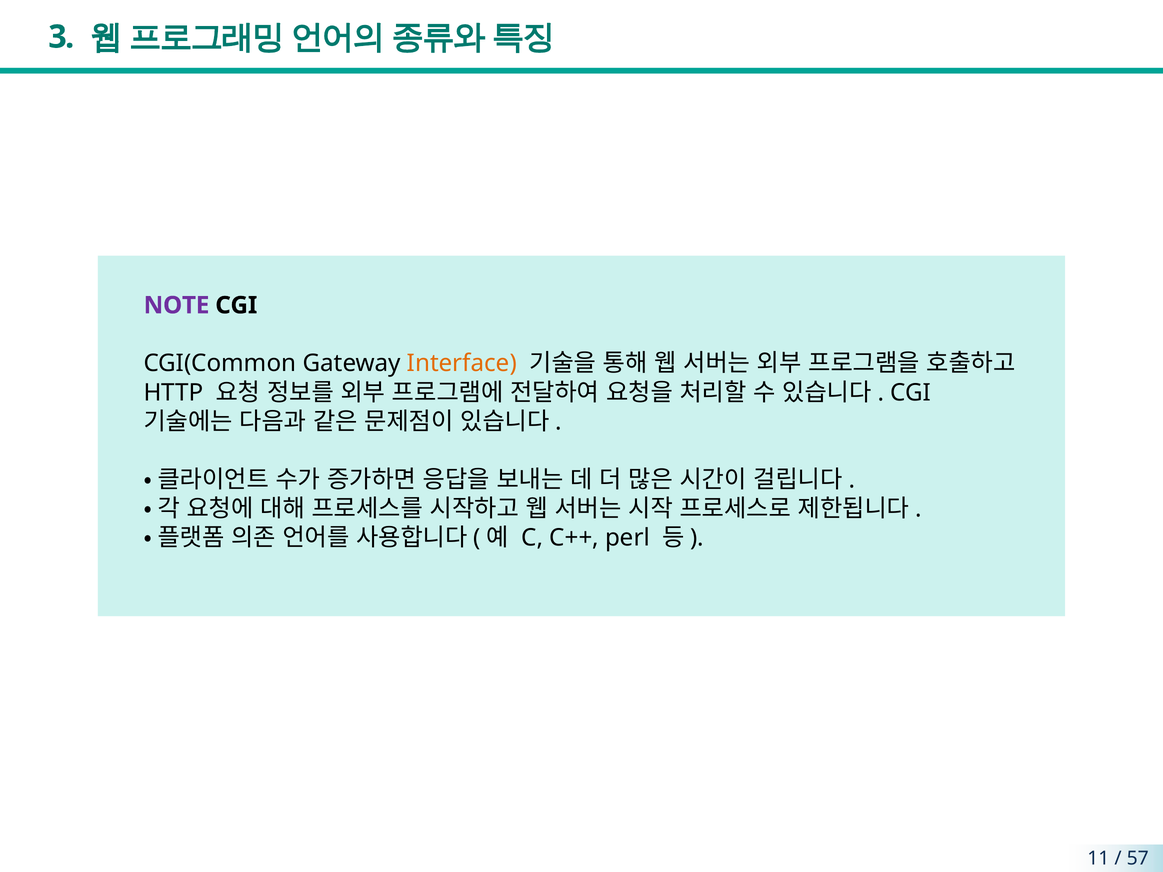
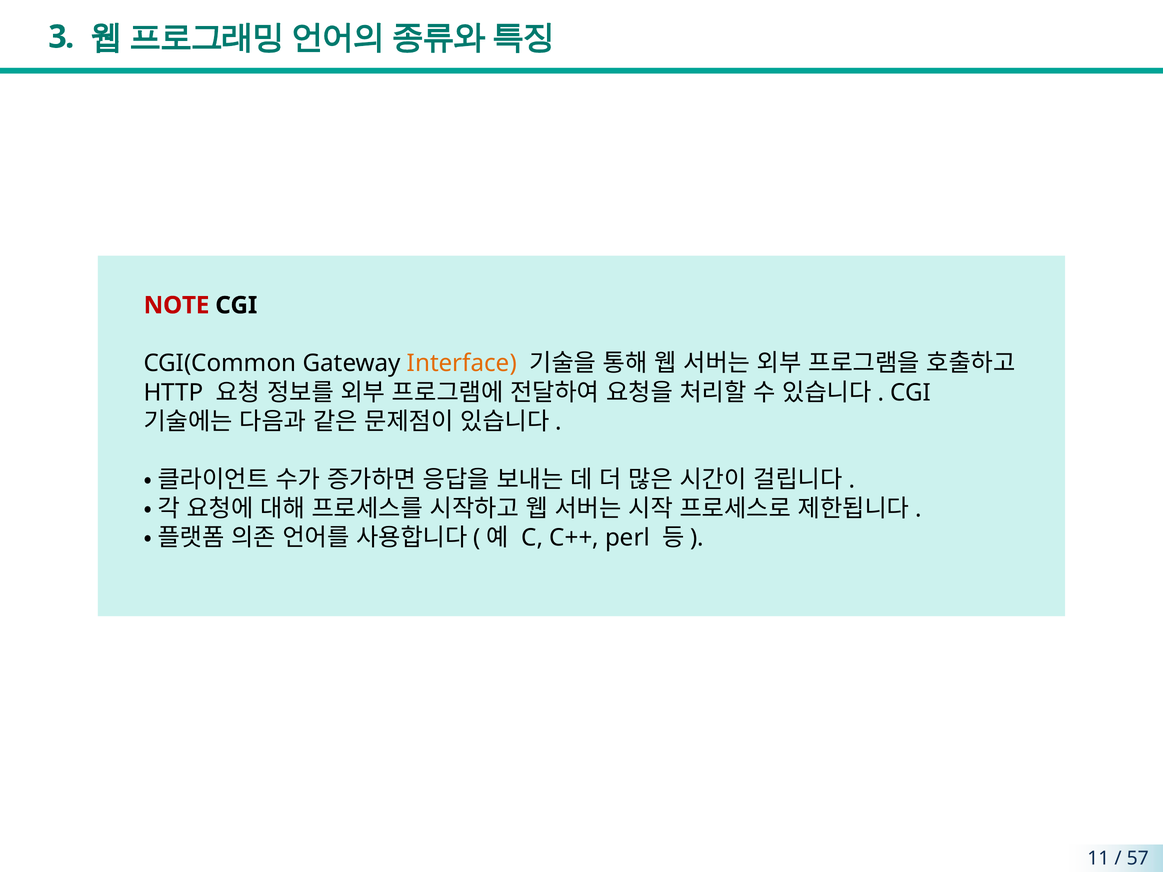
NOTE colour: purple -> red
